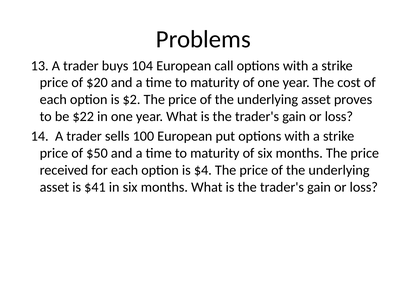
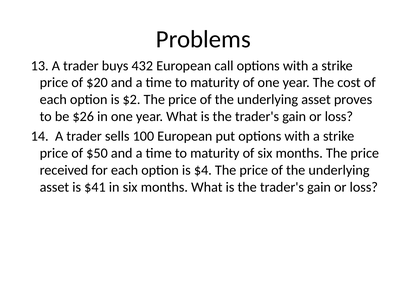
104: 104 -> 432
$22: $22 -> $26
